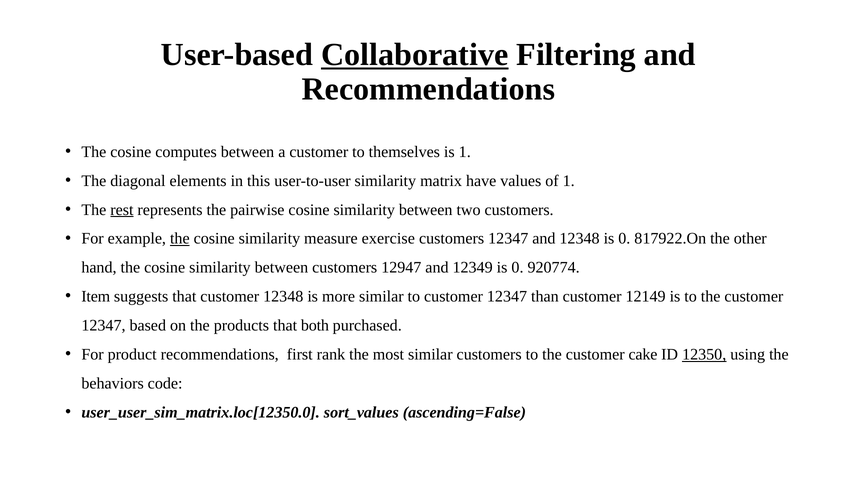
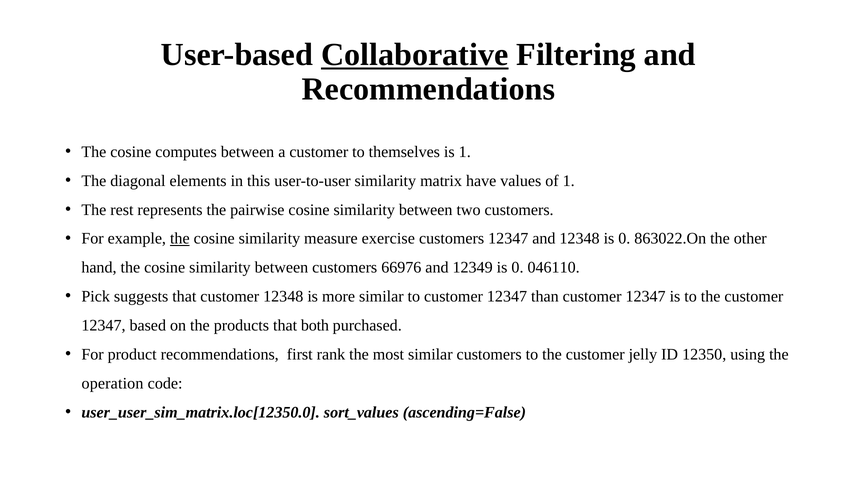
rest underline: present -> none
817922.On: 817922.On -> 863022.On
12947: 12947 -> 66976
920774: 920774 -> 046110
Item: Item -> Pick
than customer 12149: 12149 -> 12347
cake: cake -> jelly
12350 underline: present -> none
behaviors: behaviors -> operation
